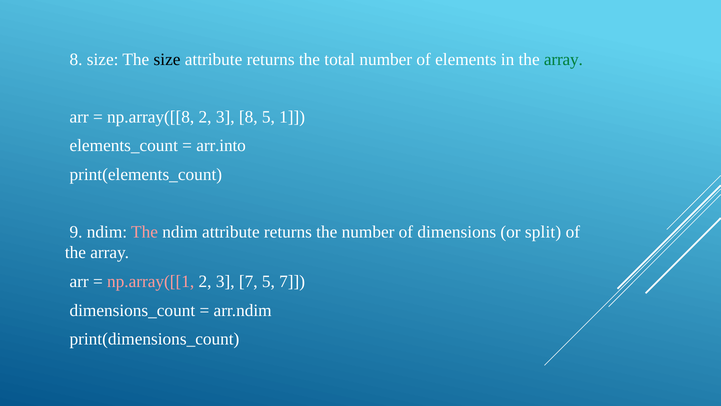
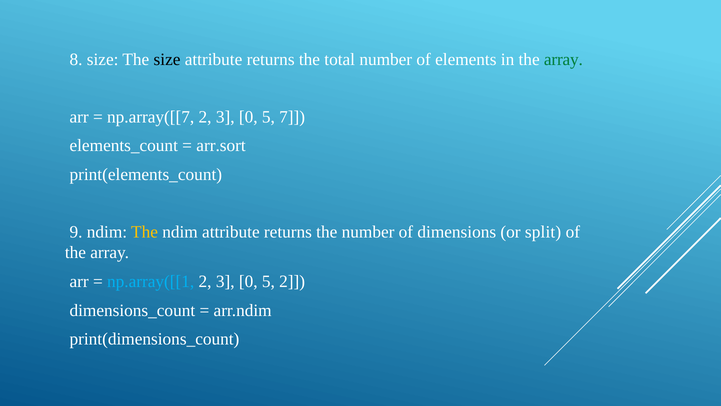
np.array([[8: np.array([[8 -> np.array([[7
8 at (248, 117): 8 -> 0
1: 1 -> 7
arr.into: arr.into -> arr.sort
The at (145, 232) colour: pink -> yellow
np.array([[1 colour: pink -> light blue
7 at (248, 281): 7 -> 0
5 7: 7 -> 2
